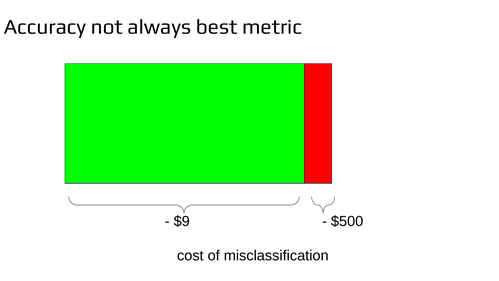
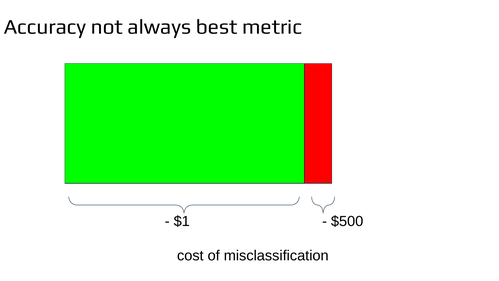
$9: $9 -> $1
